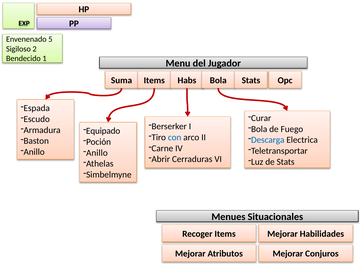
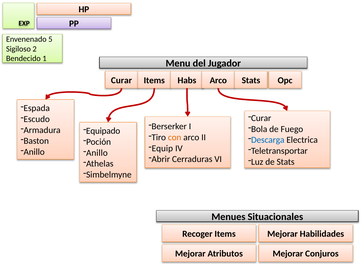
Suma at (122, 80): Suma -> Curar
Habs Bola: Bola -> Arco
con colour: blue -> orange
Carne: Carne -> Equip
